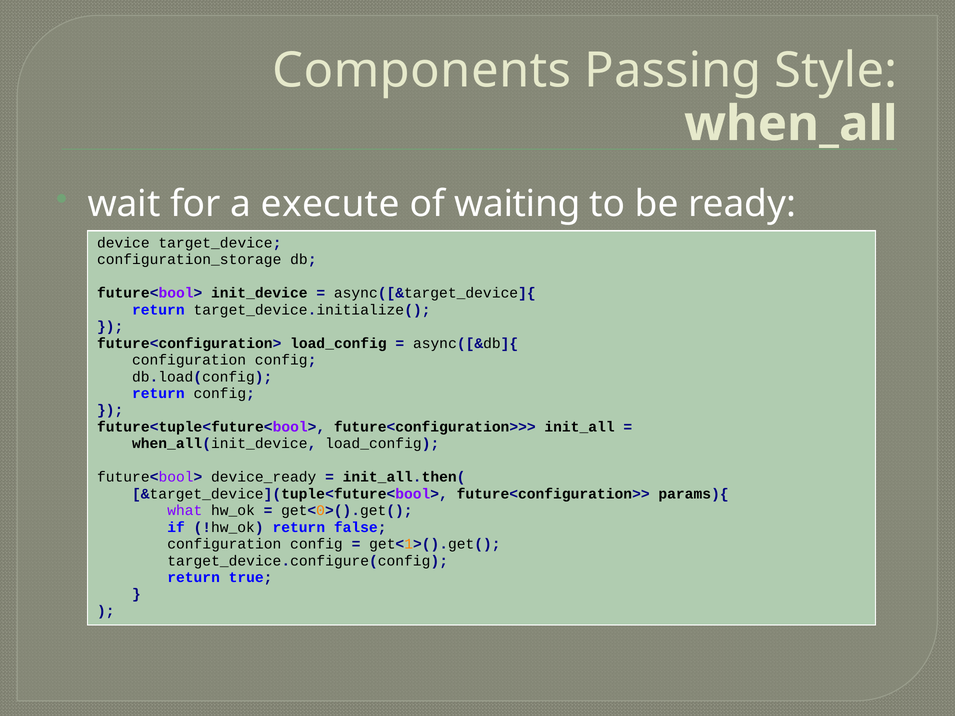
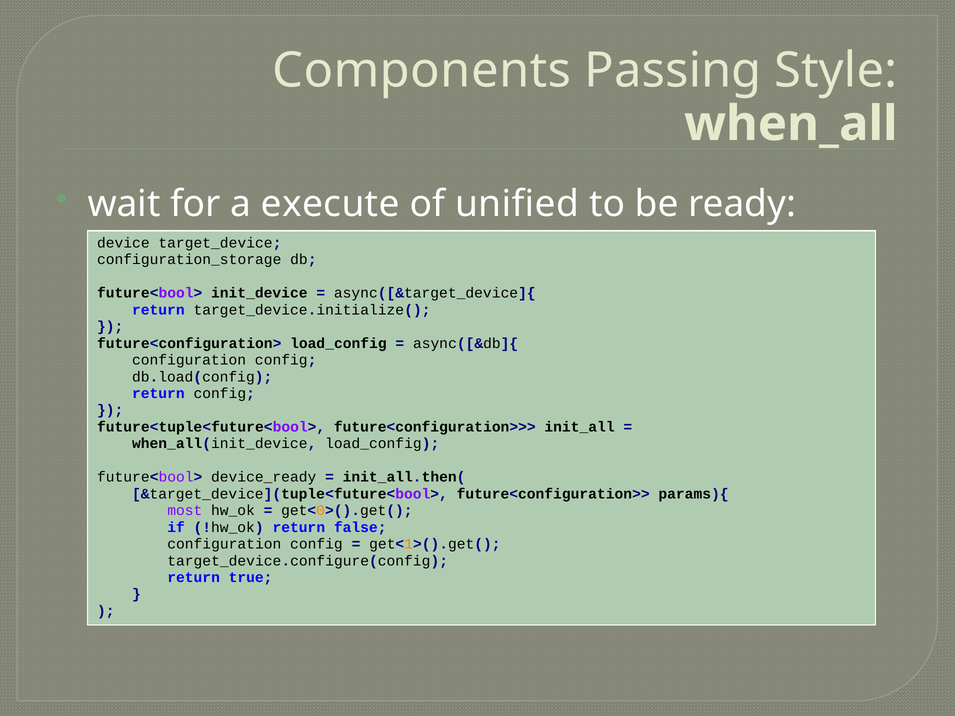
waiting: waiting -> unified
what: what -> most
